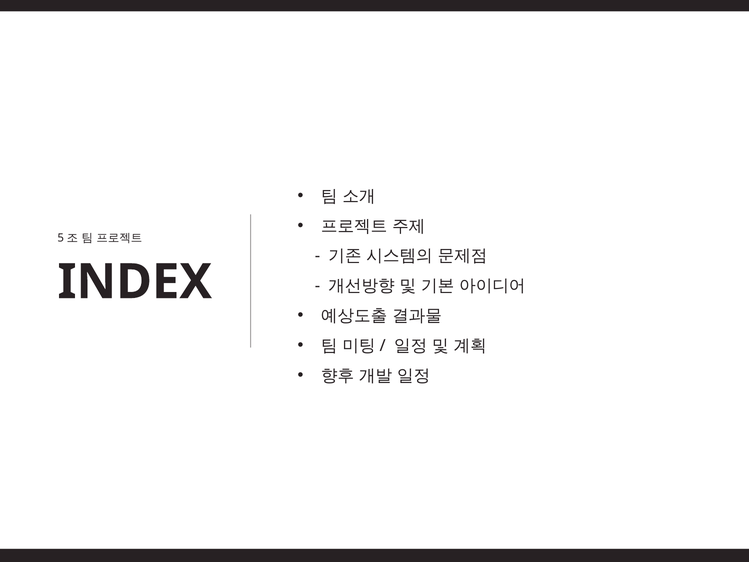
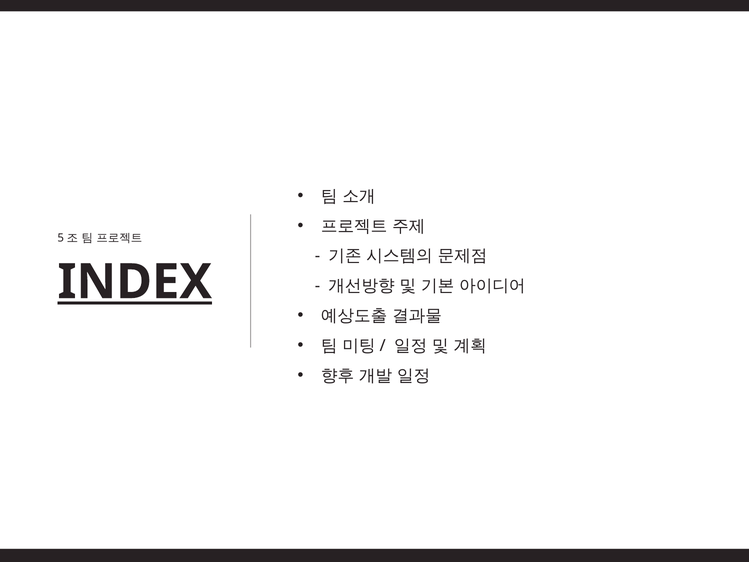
INDEX underline: none -> present
